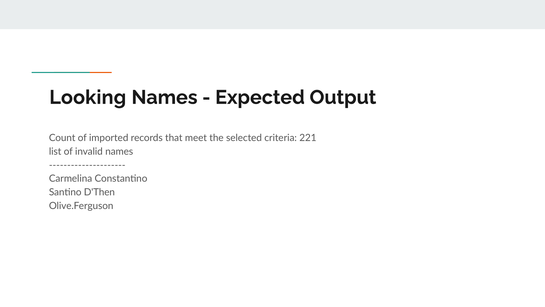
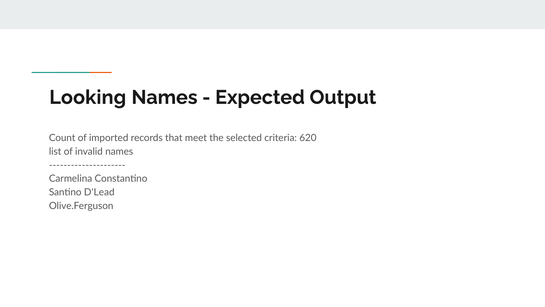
221: 221 -> 620
D'Then: D'Then -> D'Lead
